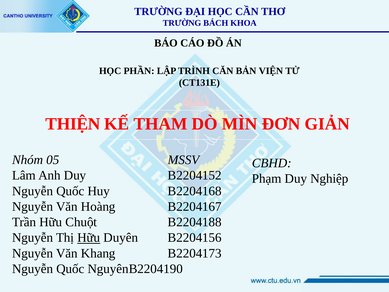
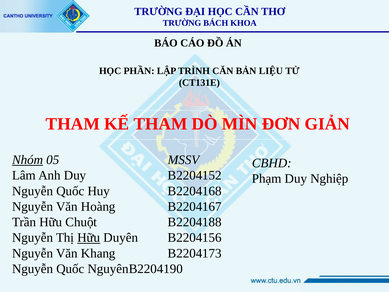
VIỆN: VIỆN -> LIỆU
THIỆN at (73, 124): THIỆN -> THAM
Nhóm underline: none -> present
